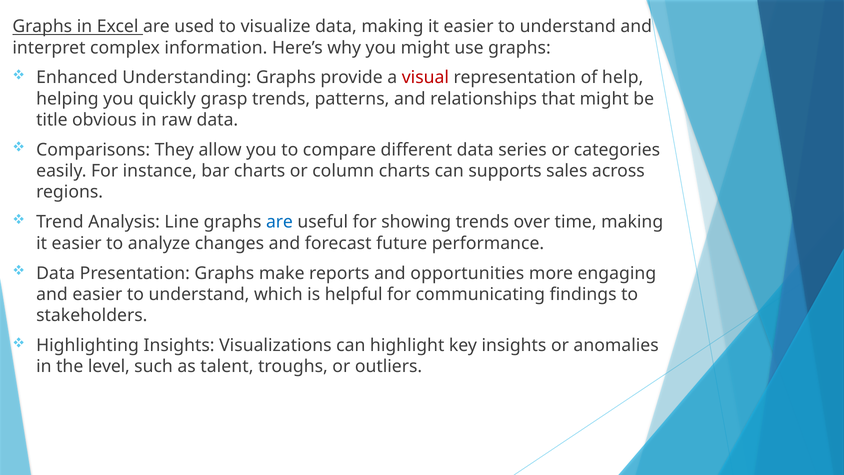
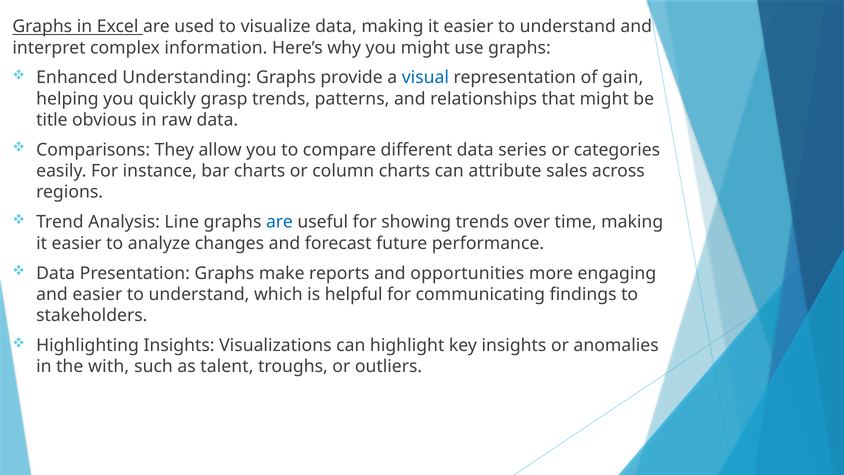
visual colour: red -> blue
help: help -> gain
supports: supports -> attribute
level: level -> with
